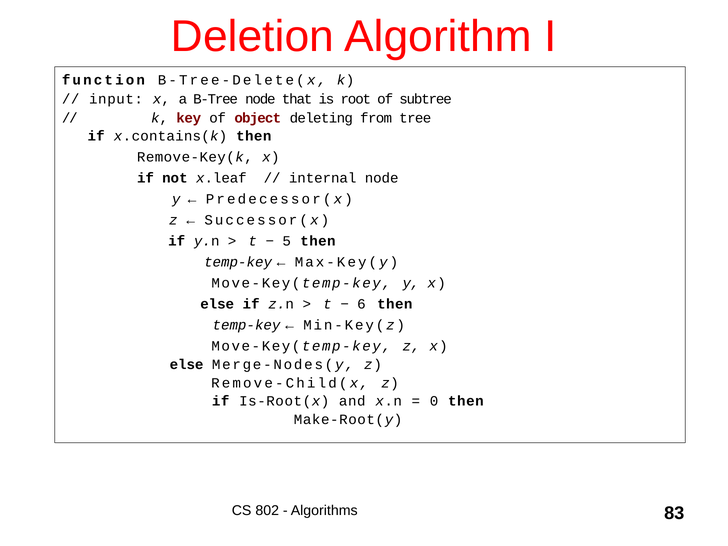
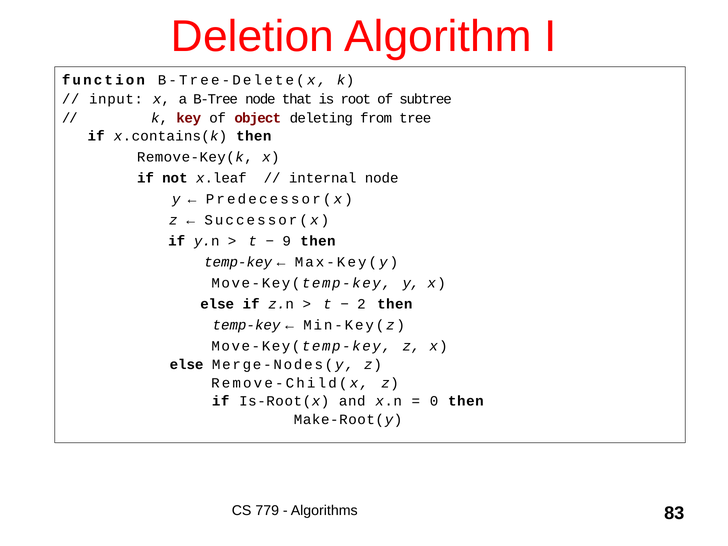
5: 5 -> 9
6: 6 -> 2
802: 802 -> 779
